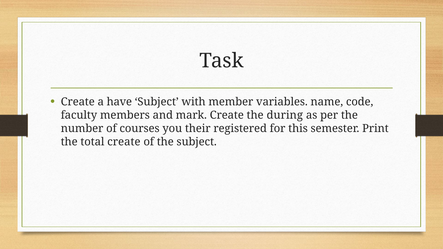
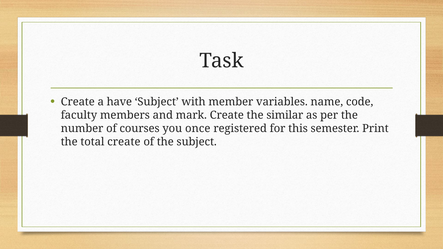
during: during -> similar
their: their -> once
